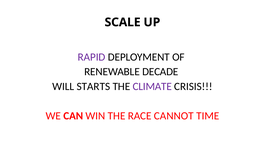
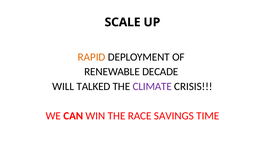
RAPID colour: purple -> orange
STARTS: STARTS -> TALKED
CANNOT: CANNOT -> SAVINGS
